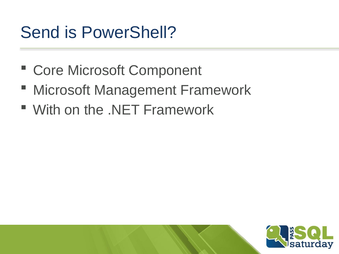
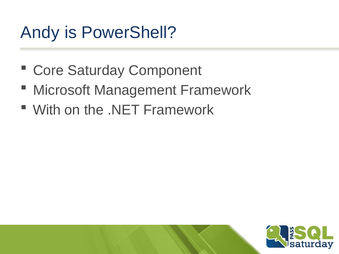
Send: Send -> Andy
Core Microsoft: Microsoft -> Saturday
